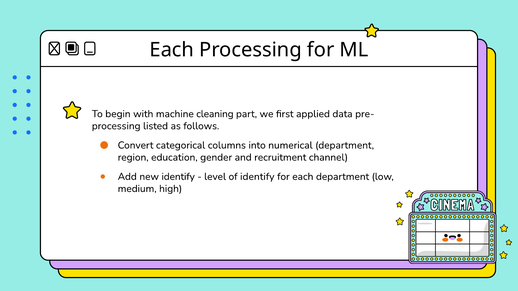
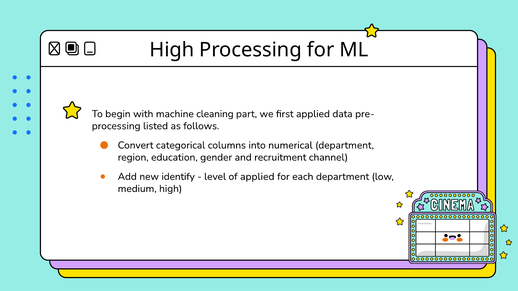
Each at (172, 50): Each -> High
of identify: identify -> applied
